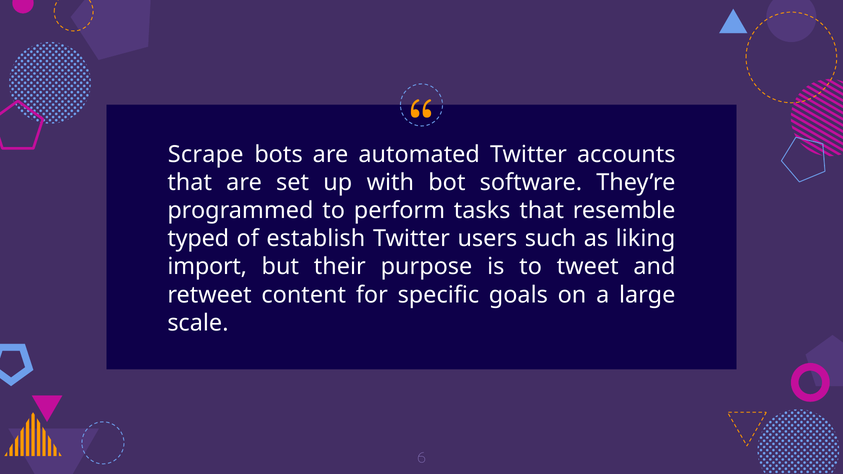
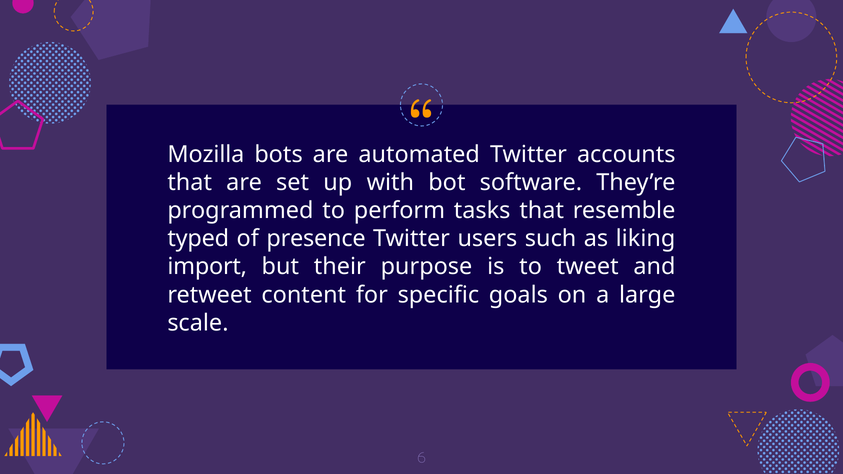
Scrape: Scrape -> Mozilla
establish: establish -> presence
